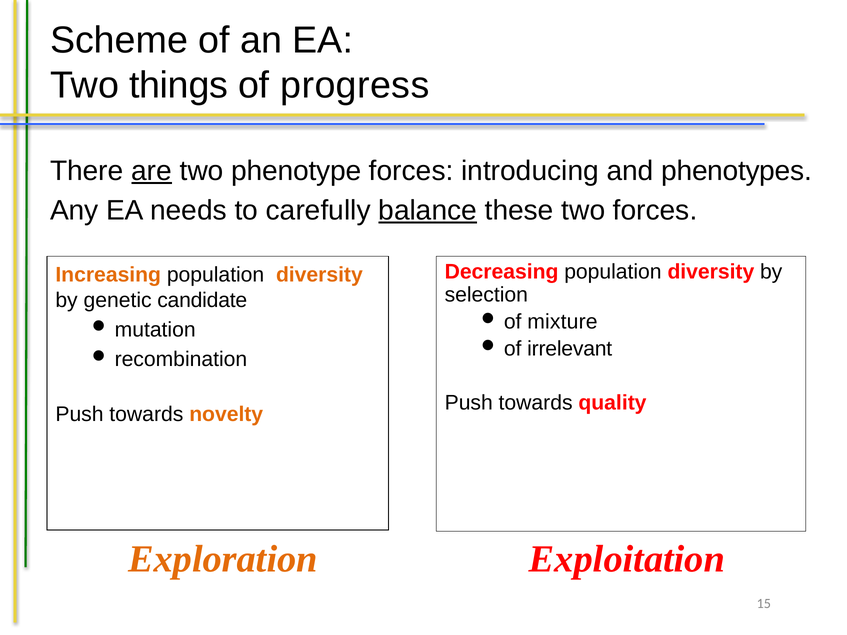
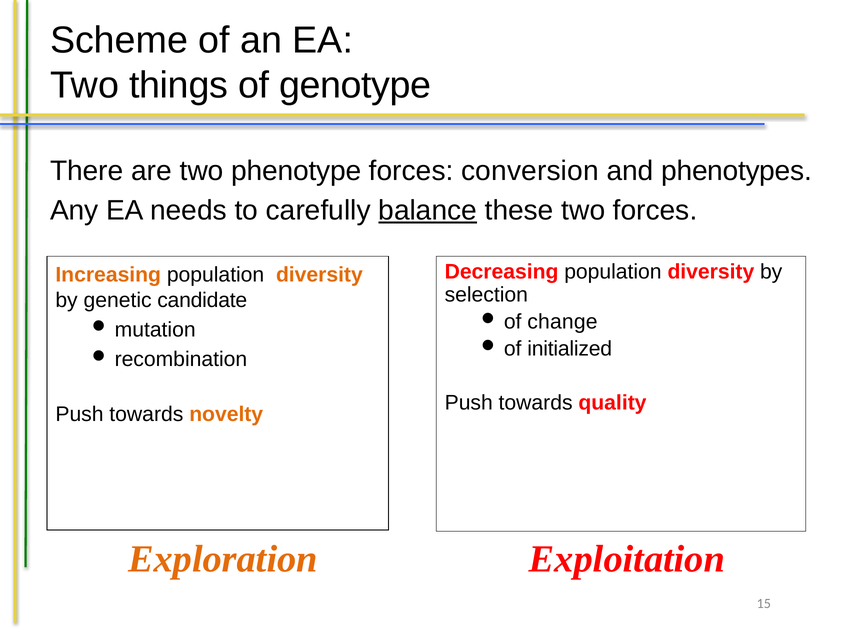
progress: progress -> genotype
are underline: present -> none
introducing: introducing -> conversion
mixture: mixture -> change
irrelevant: irrelevant -> initialized
